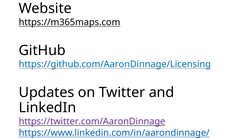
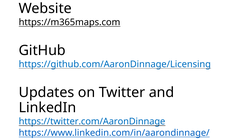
https://twitter.com/AaronDinnage colour: purple -> blue
